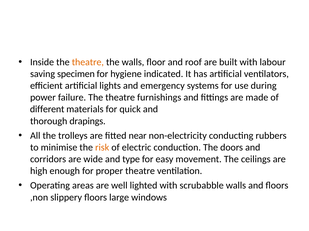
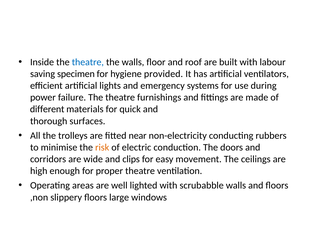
theatre at (88, 62) colour: orange -> blue
indicated: indicated -> provided
drapings: drapings -> surfaces
type: type -> clips
